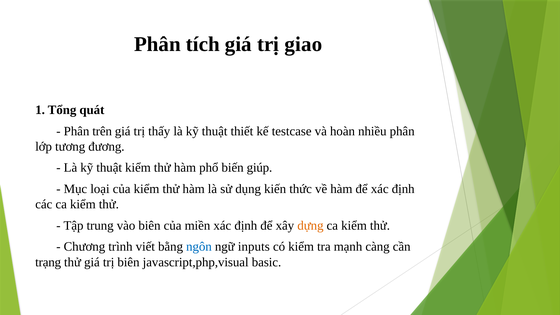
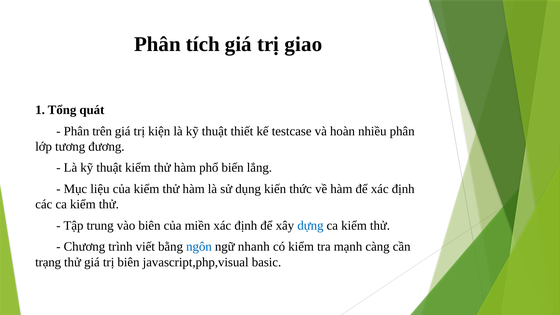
thấy: thấy -> kiện
giúp: giúp -> lắng
loại: loại -> liệu
dựng colour: orange -> blue
inputs: inputs -> nhanh
